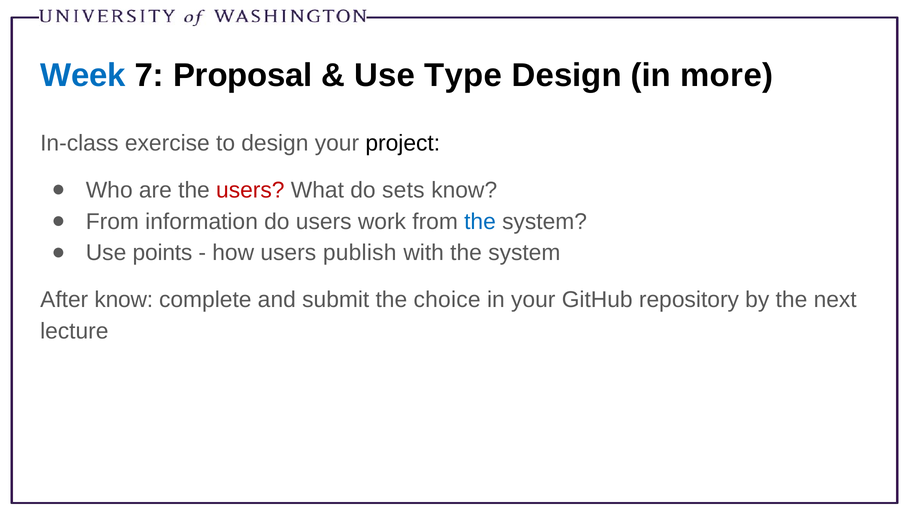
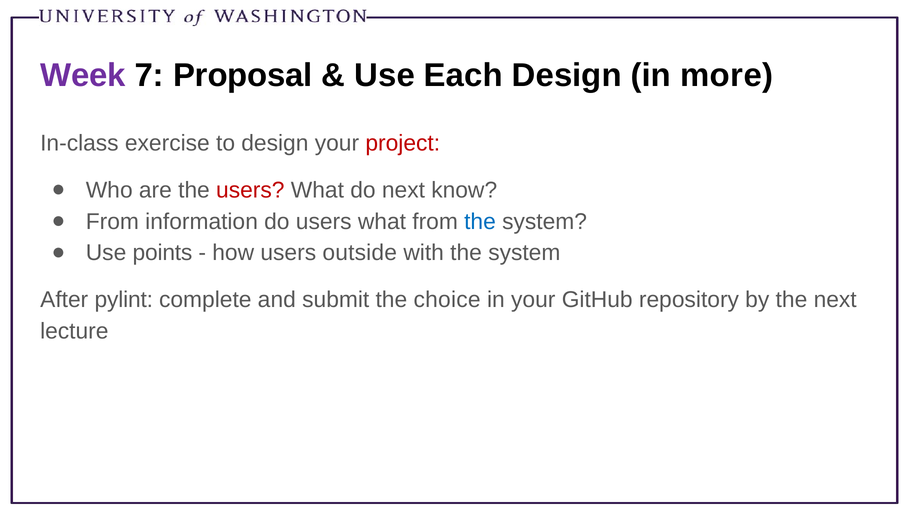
Week colour: blue -> purple
Type: Type -> Each
project colour: black -> red
do sets: sets -> next
do users work: work -> what
publish: publish -> outside
After know: know -> pylint
